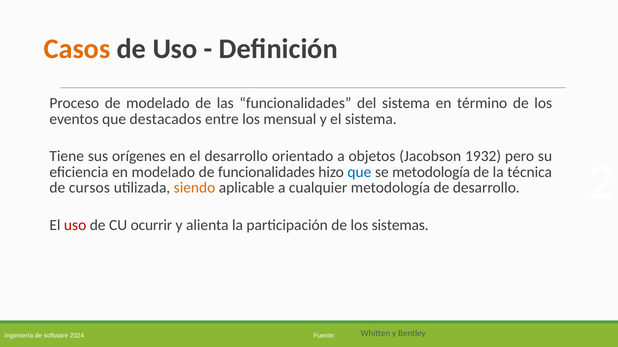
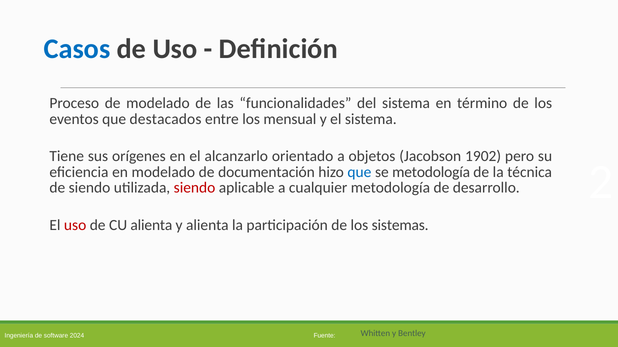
Casos colour: orange -> blue
el desarrollo: desarrollo -> alcanzarlo
1932: 1932 -> 1902
de funcionalidades: funcionalidades -> documentación
de cursos: cursos -> siendo
siendo at (195, 188) colour: orange -> red
CU ocurrir: ocurrir -> alienta
